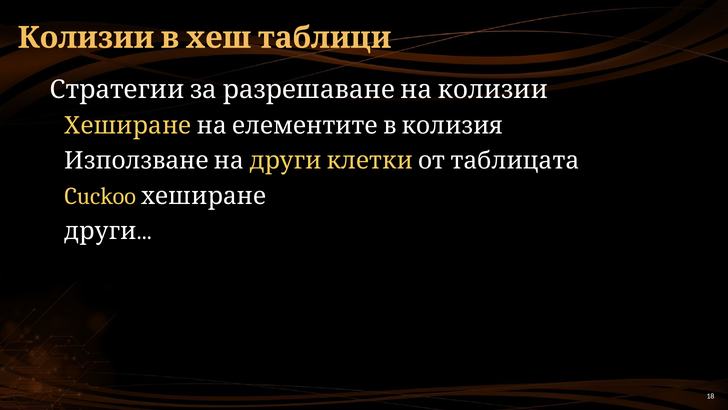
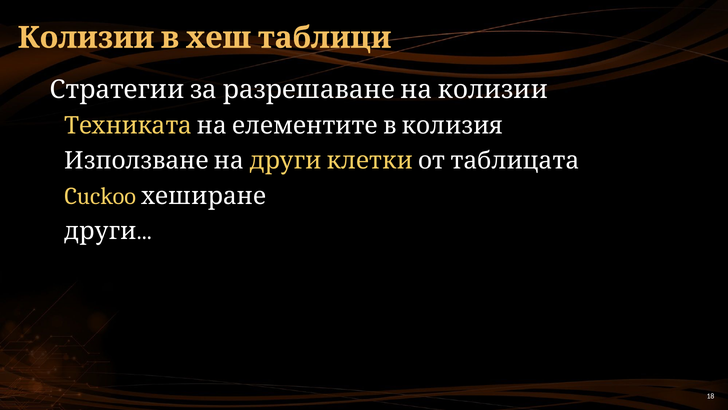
Хеширане at (128, 126): Хеширане -> Техниката
